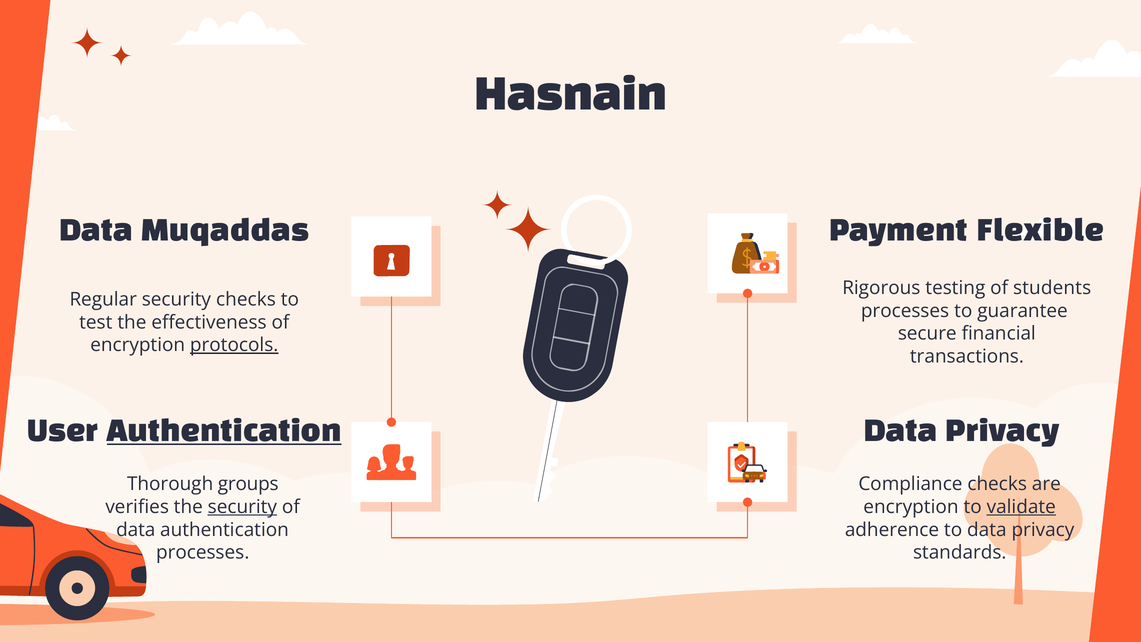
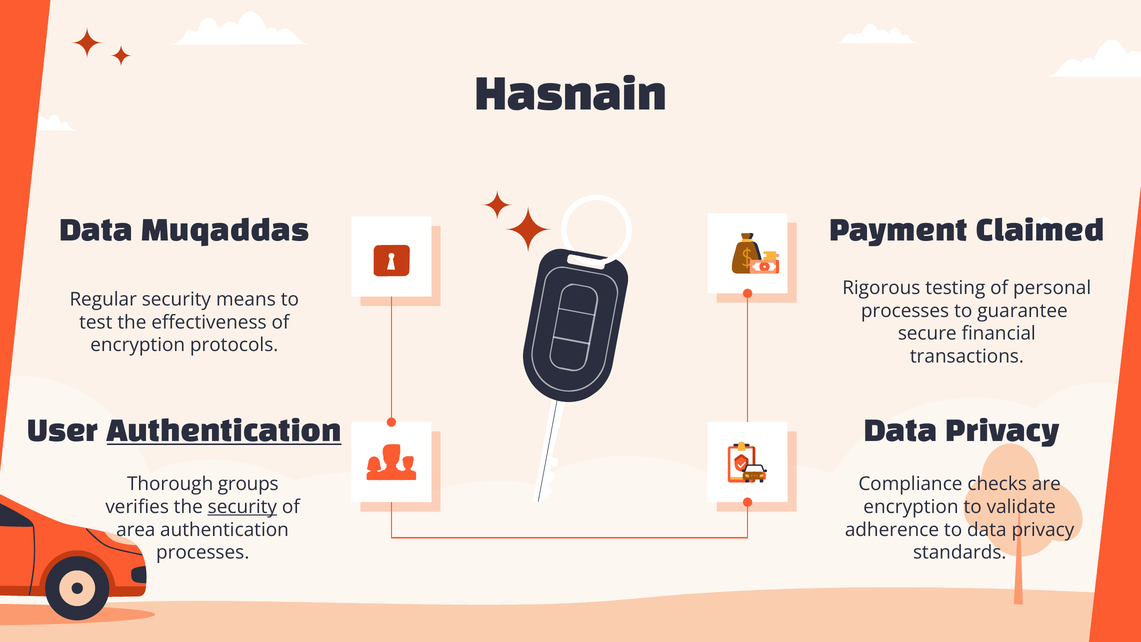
Flexible: Flexible -> Claimed
students: students -> personal
security checks: checks -> means
protocols underline: present -> none
validate underline: present -> none
data at (136, 530): data -> area
